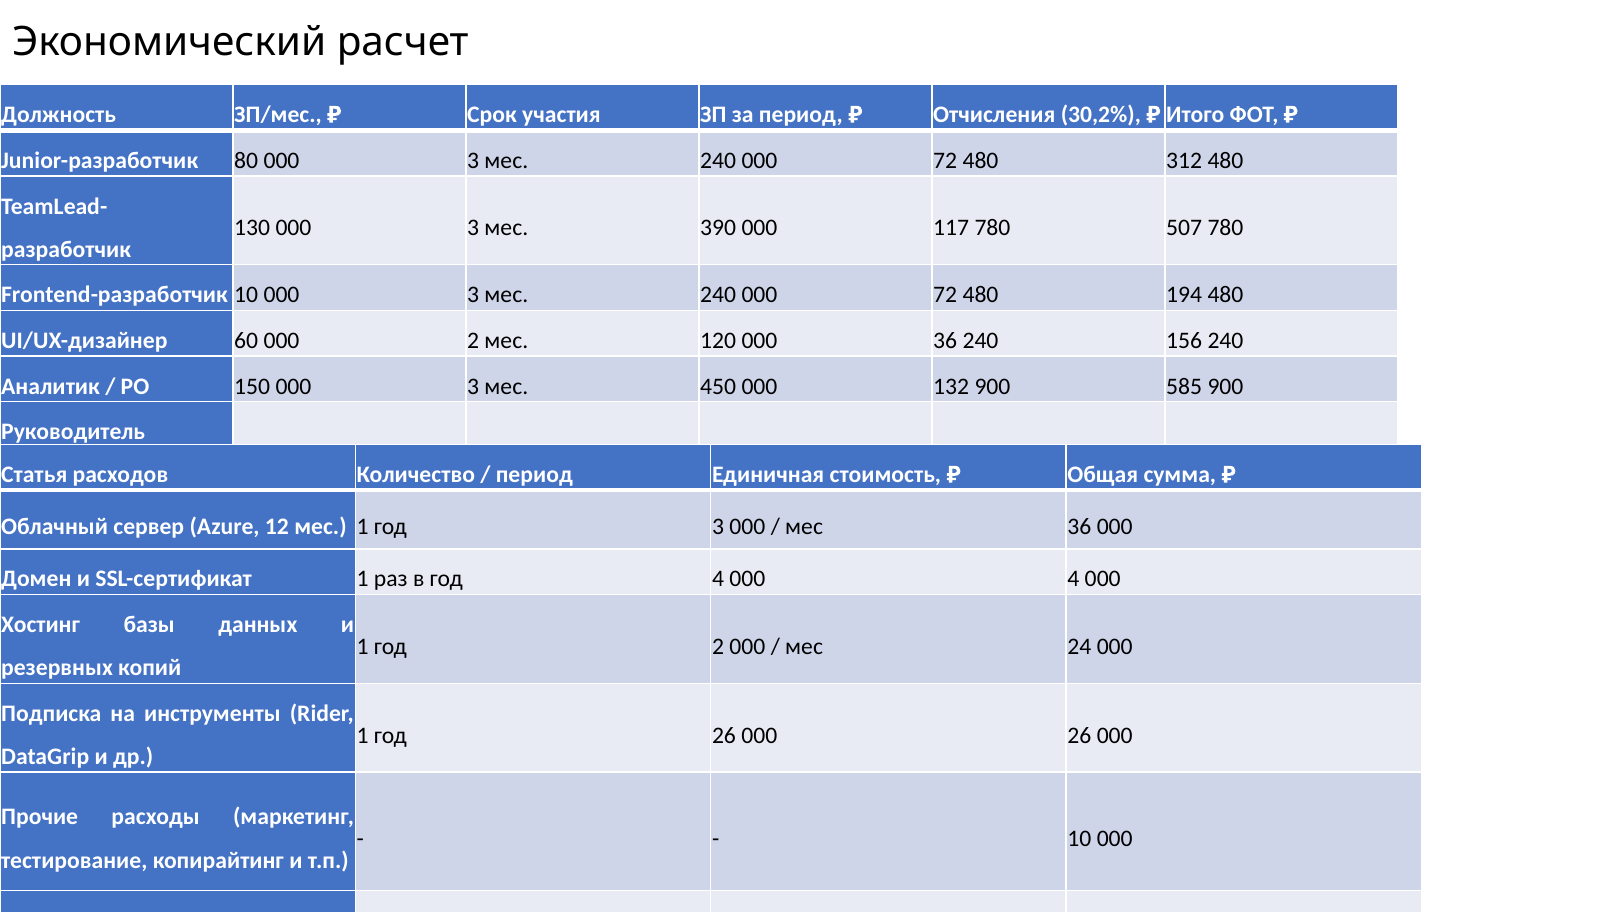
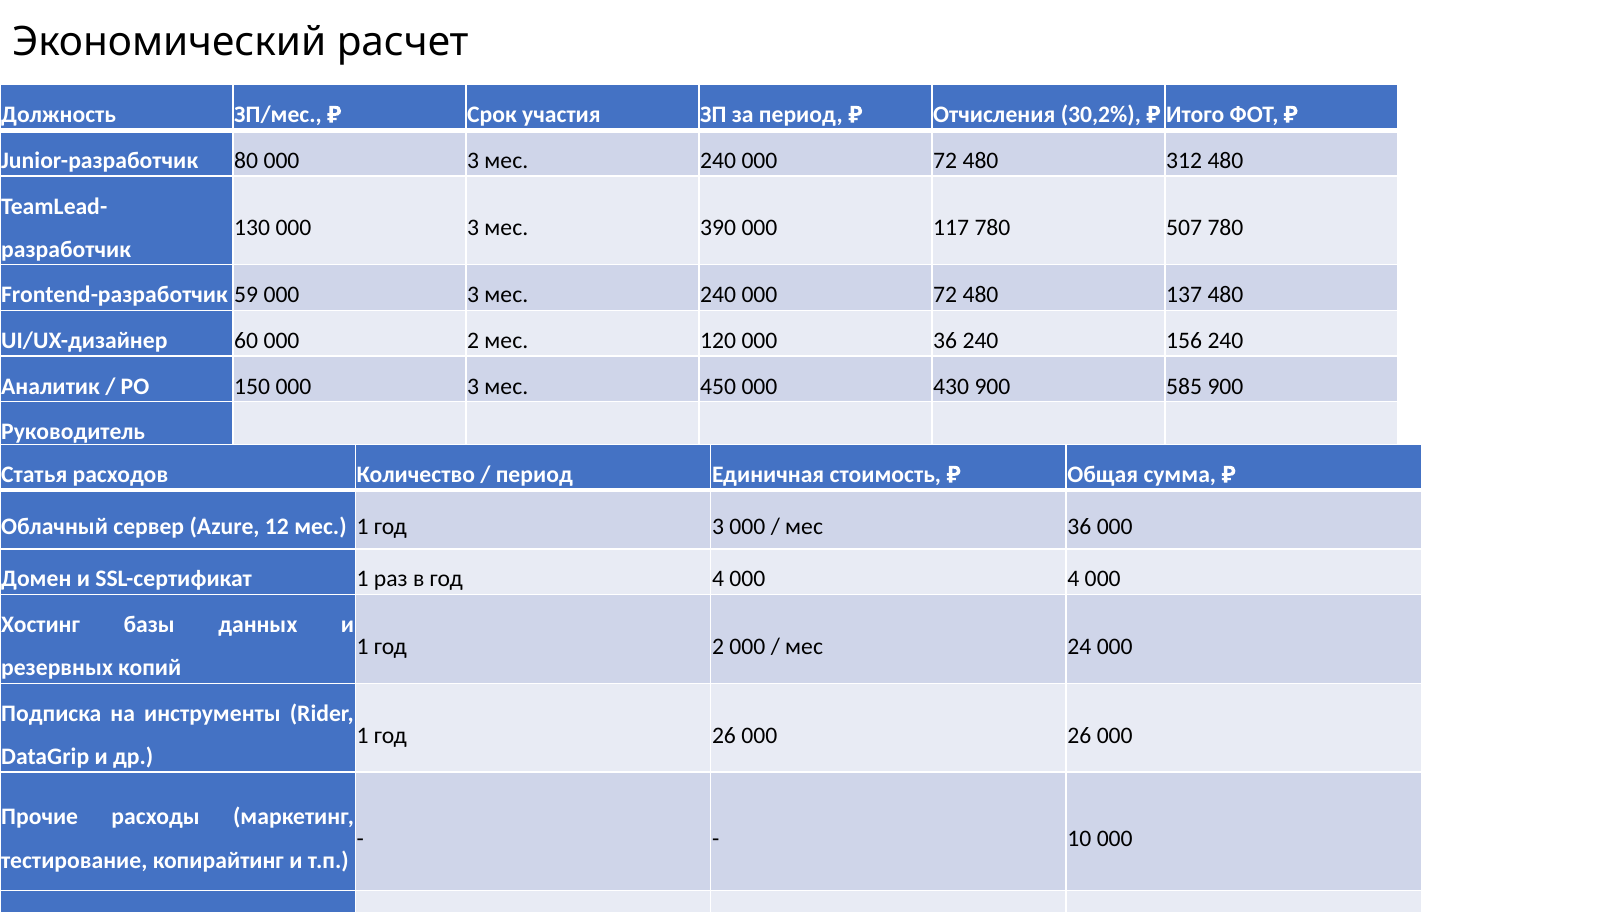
Frontend-разработчик 10: 10 -> 59
194: 194 -> 137
132: 132 -> 430
